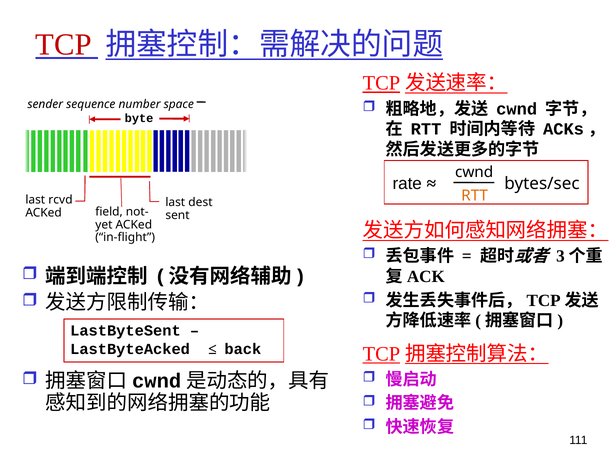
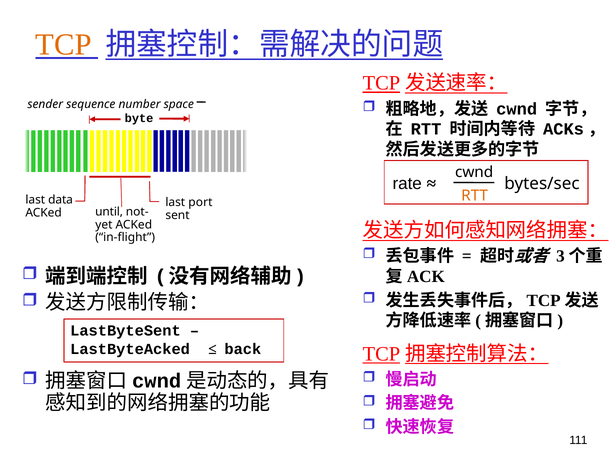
TCP colour: red -> orange
rcvd: rcvd -> data
dest: dest -> port
field: field -> until
